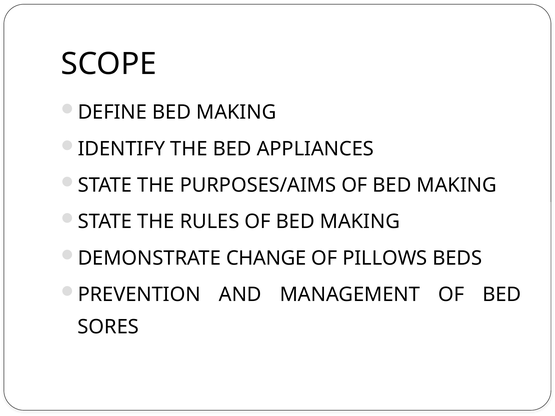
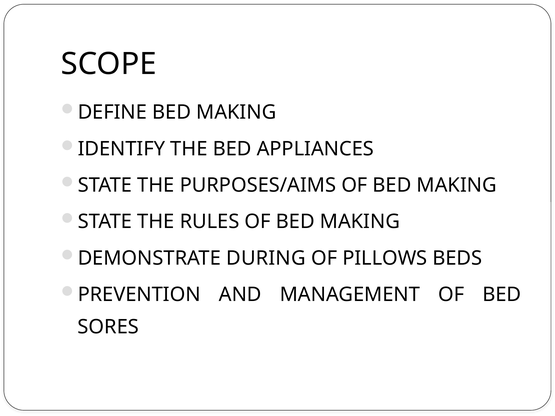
CHANGE: CHANGE -> DURING
